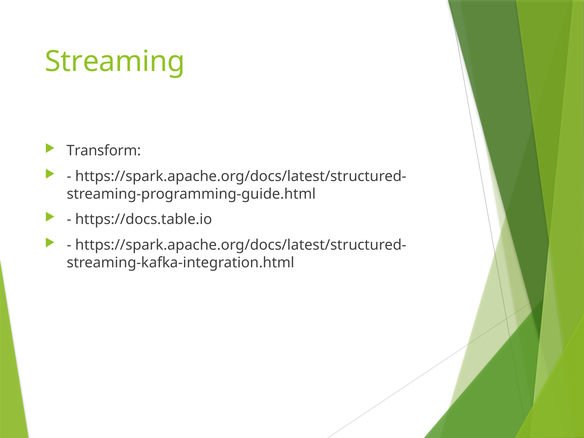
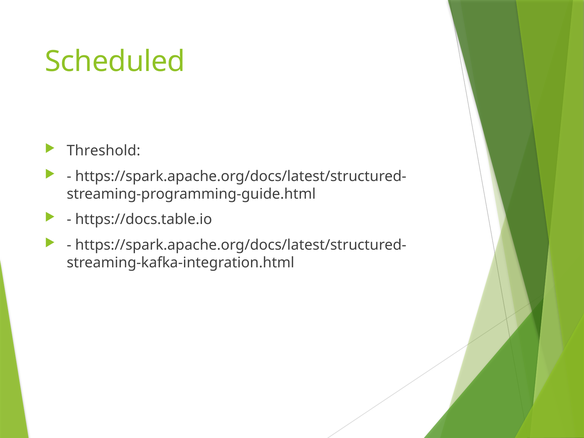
Streaming: Streaming -> Scheduled
Transform: Transform -> Threshold
